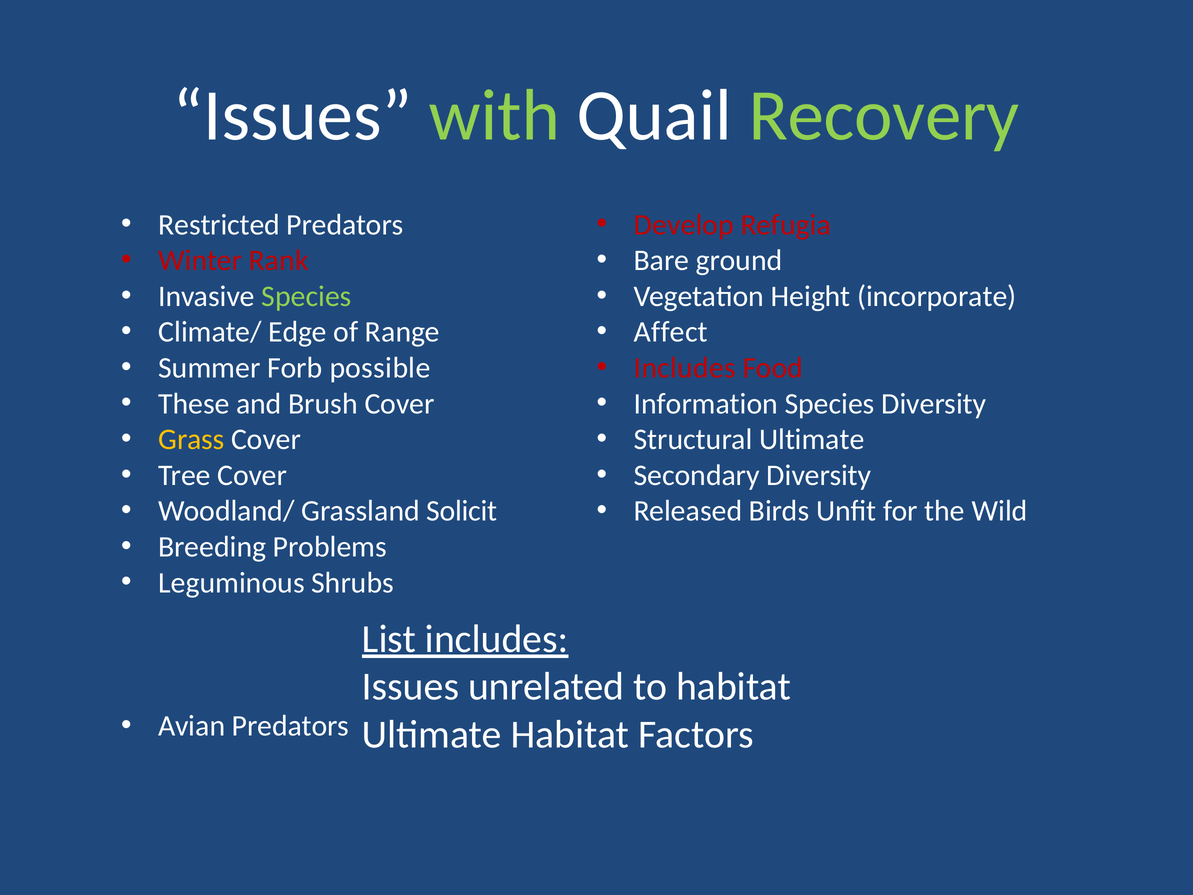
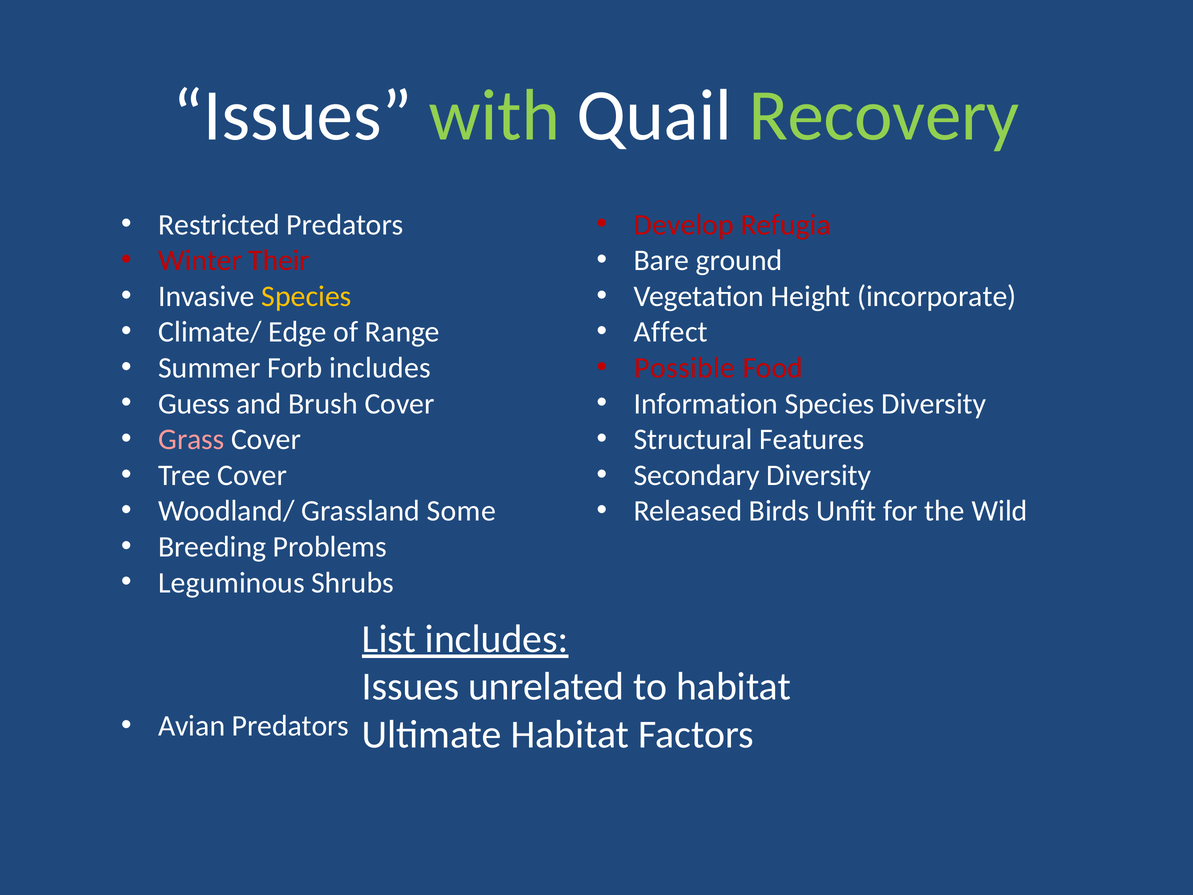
Rank: Rank -> Their
Species at (306, 296) colour: light green -> yellow
Forb possible: possible -> includes
Includes at (685, 368): Includes -> Possible
These: These -> Guess
Grass colour: yellow -> pink
Structural Ultimate: Ultimate -> Features
Solicit: Solicit -> Some
